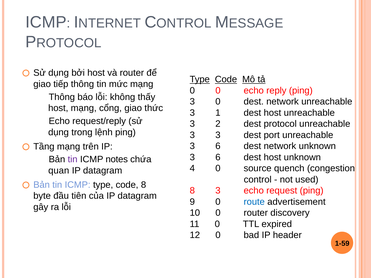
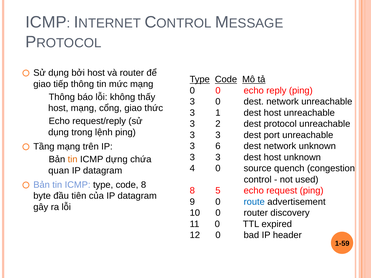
6 at (218, 157): 6 -> 3
tin at (73, 160) colour: purple -> orange
notes: notes -> dựng
8 3: 3 -> 5
